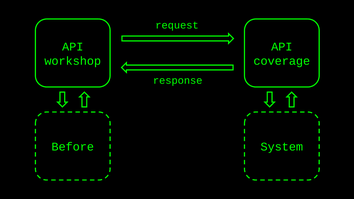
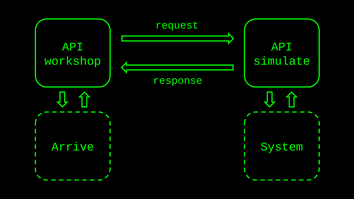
coverage: coverage -> simulate
Before: Before -> Arrive
